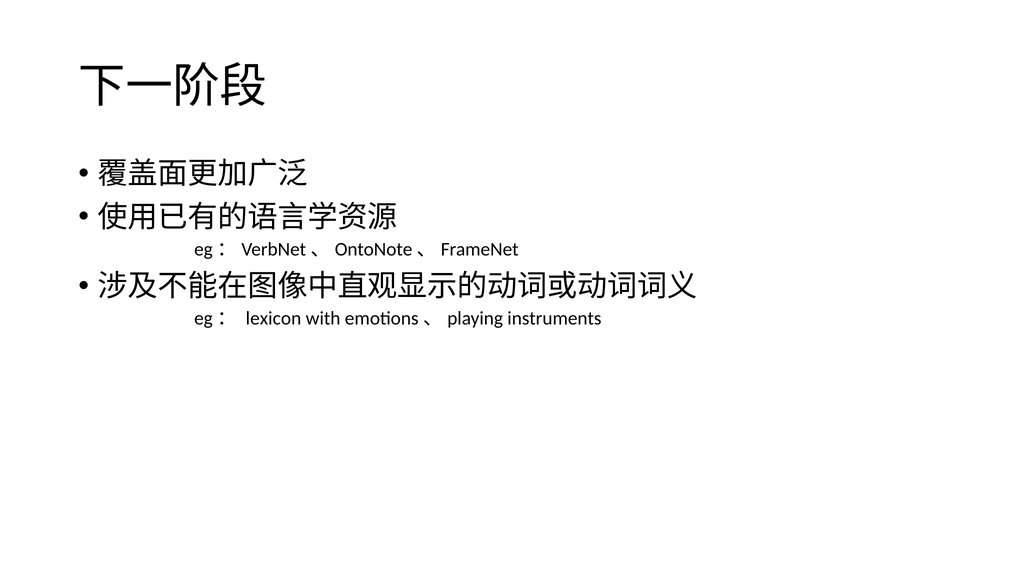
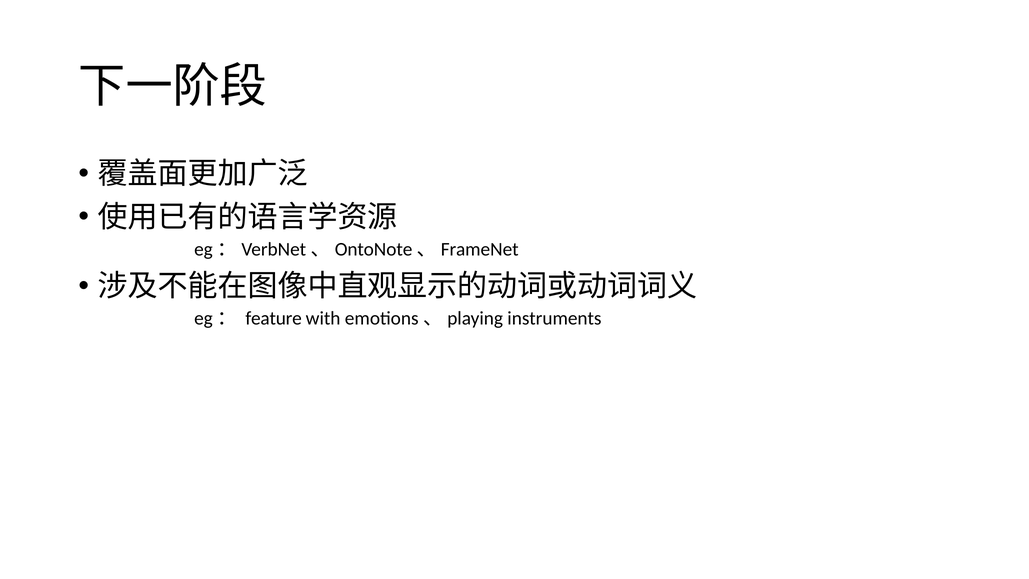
lexicon: lexicon -> feature
